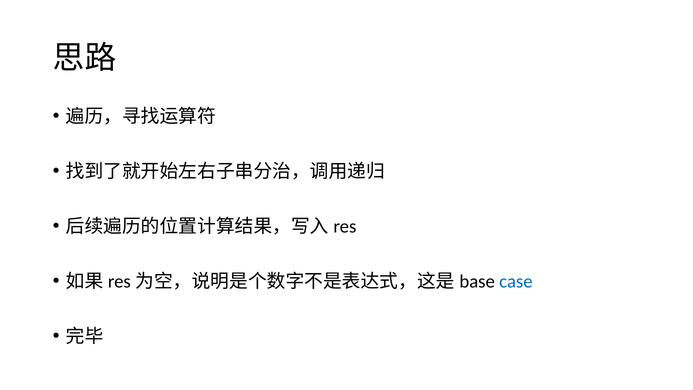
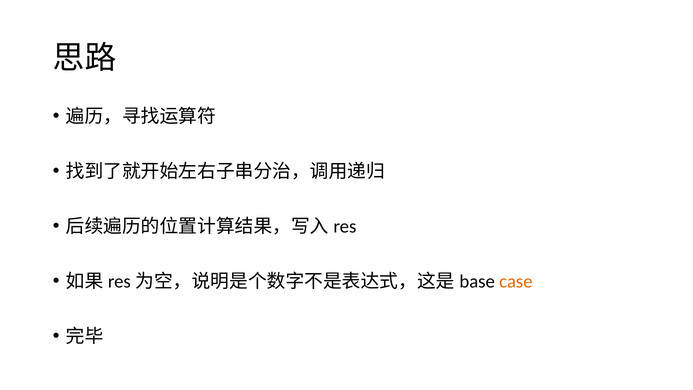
case colour: blue -> orange
